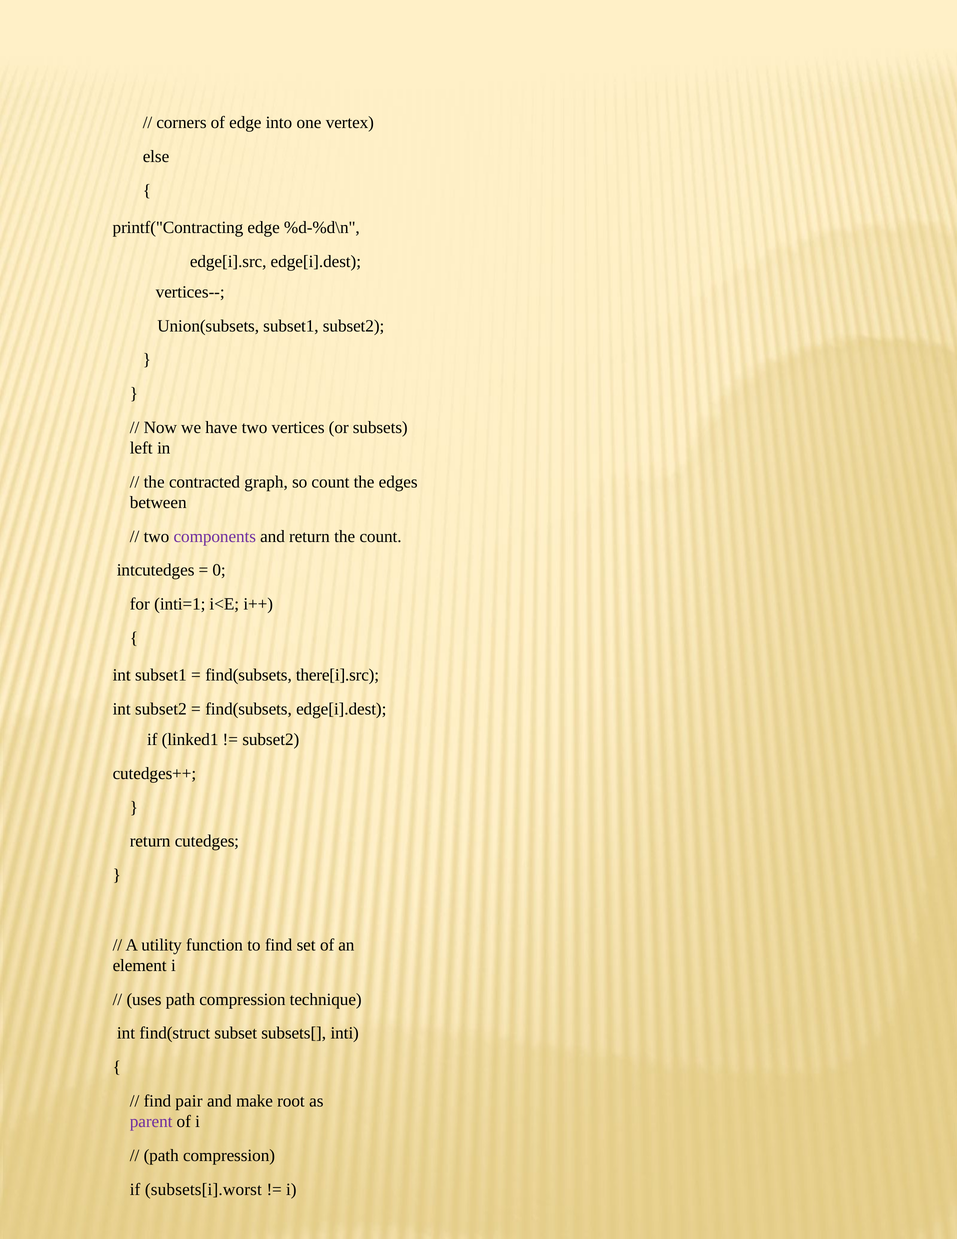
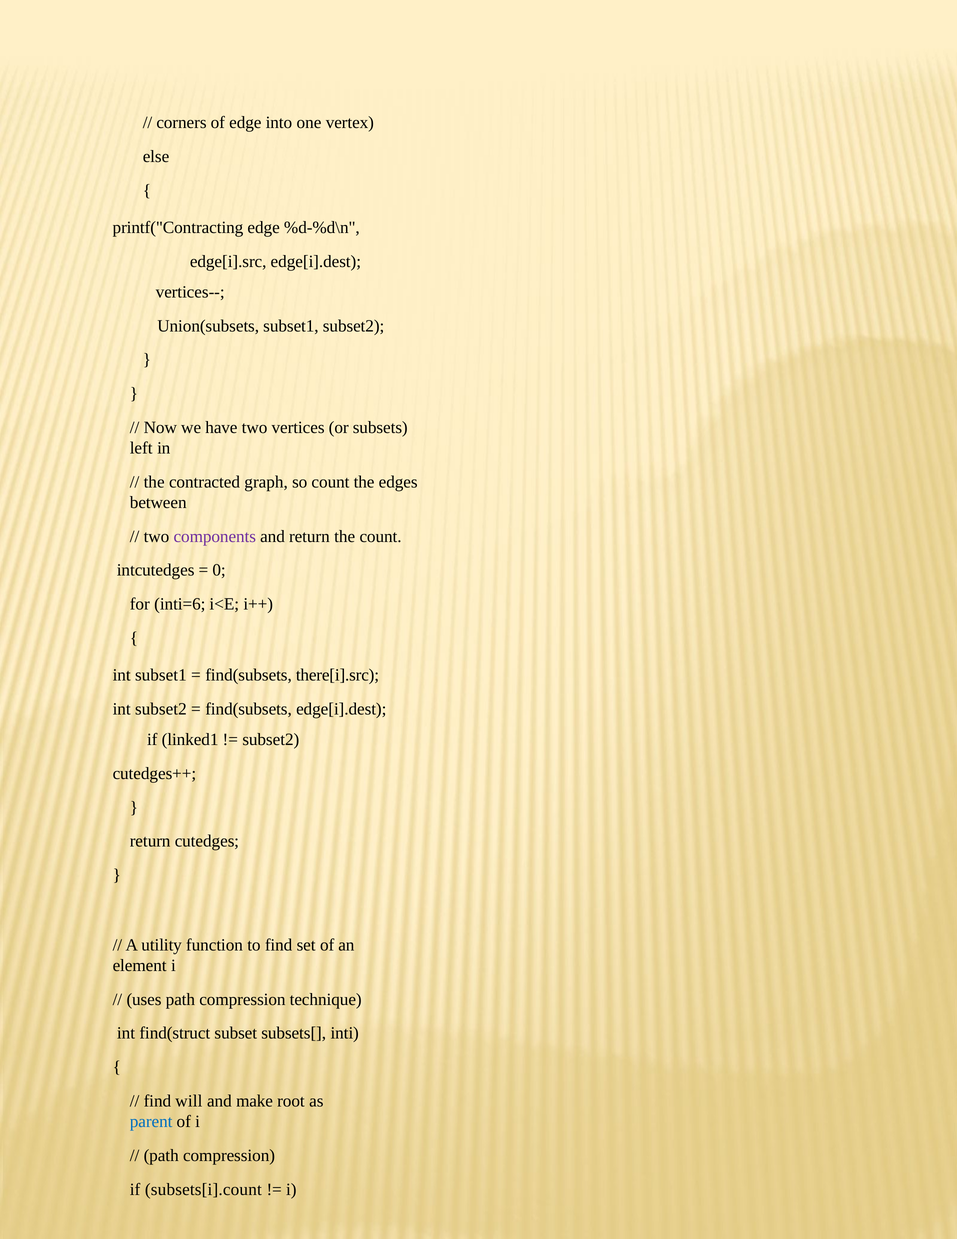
inti=1: inti=1 -> inti=6
pair: pair -> will
parent colour: purple -> blue
subsets[i].worst: subsets[i].worst -> subsets[i].count
